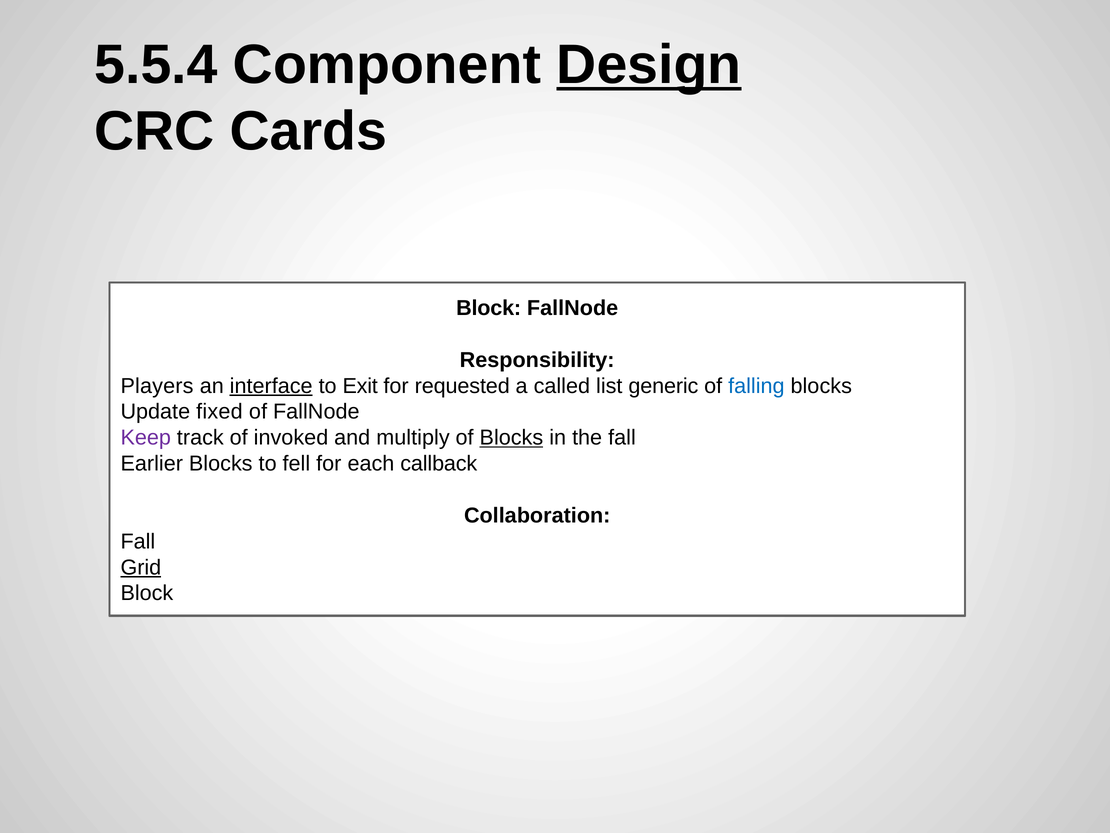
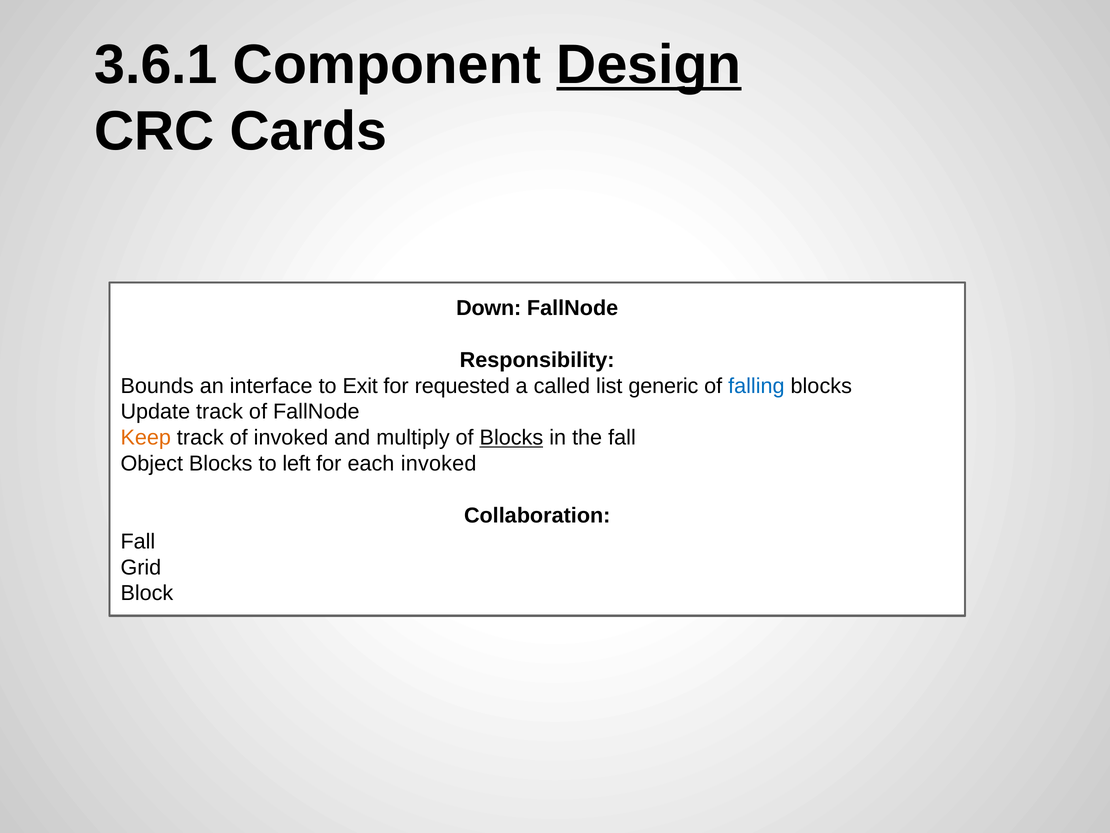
5.5.4: 5.5.4 -> 3.6.1
Block at (489, 308): Block -> Down
Players: Players -> Bounds
interface underline: present -> none
Update fixed: fixed -> track
Keep colour: purple -> orange
Earlier: Earlier -> Object
fell: fell -> left
each callback: callback -> invoked
Grid underline: present -> none
